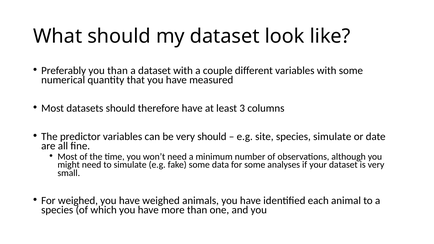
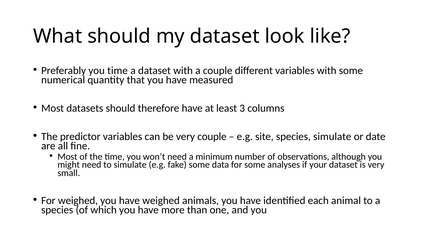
you than: than -> time
very should: should -> couple
